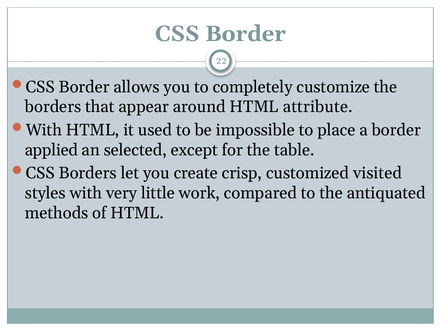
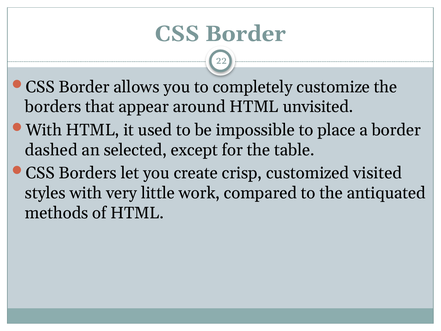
attribute: attribute -> unvisited
applied: applied -> dashed
